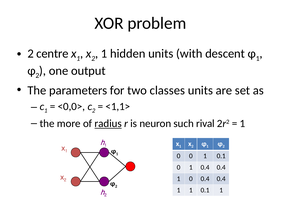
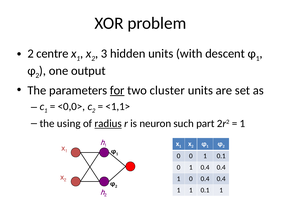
1 at (104, 54): 1 -> 3
for underline: none -> present
classes: classes -> cluster
more: more -> using
rival: rival -> part
